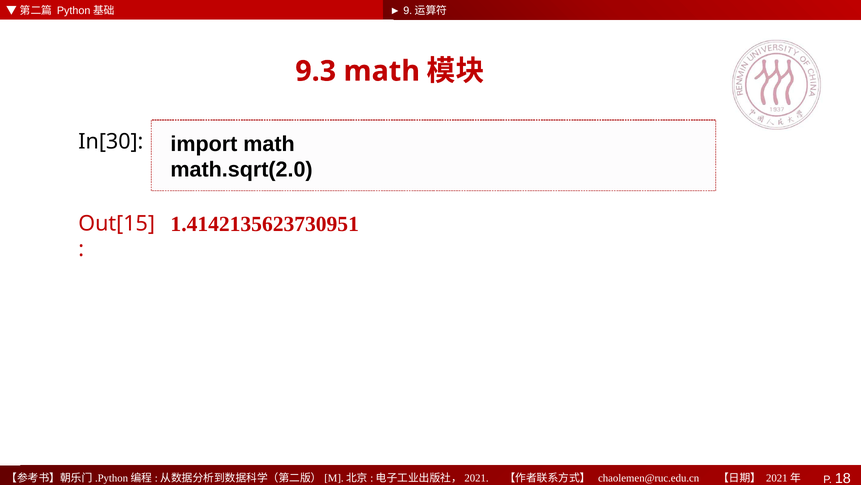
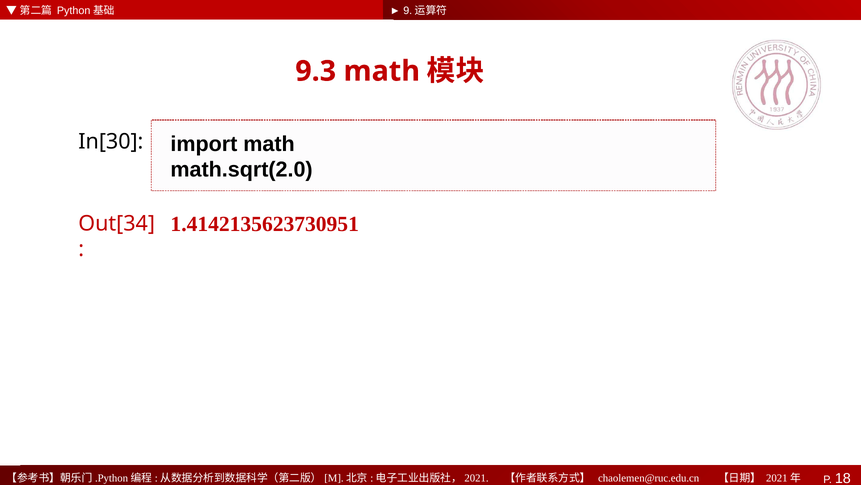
Out[15: Out[15 -> Out[34
